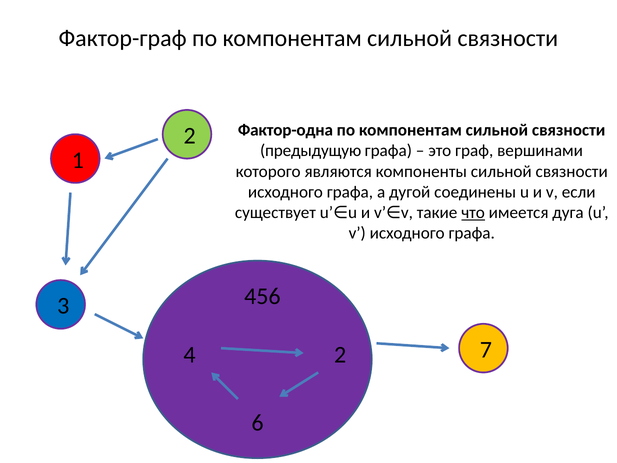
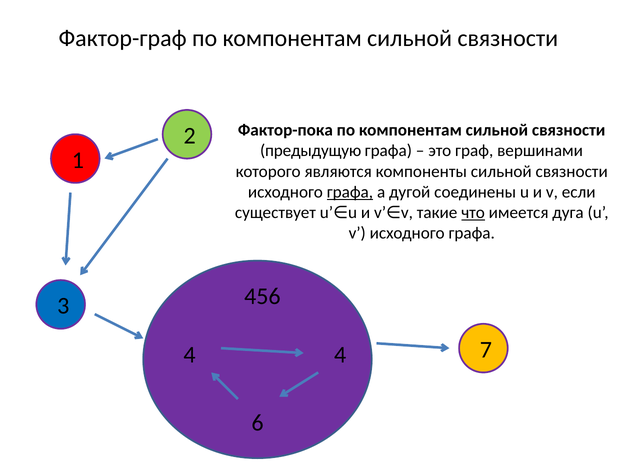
Фактор-одна: Фактор-одна -> Фактор-пока
графа at (350, 192) underline: none -> present
4 2: 2 -> 4
